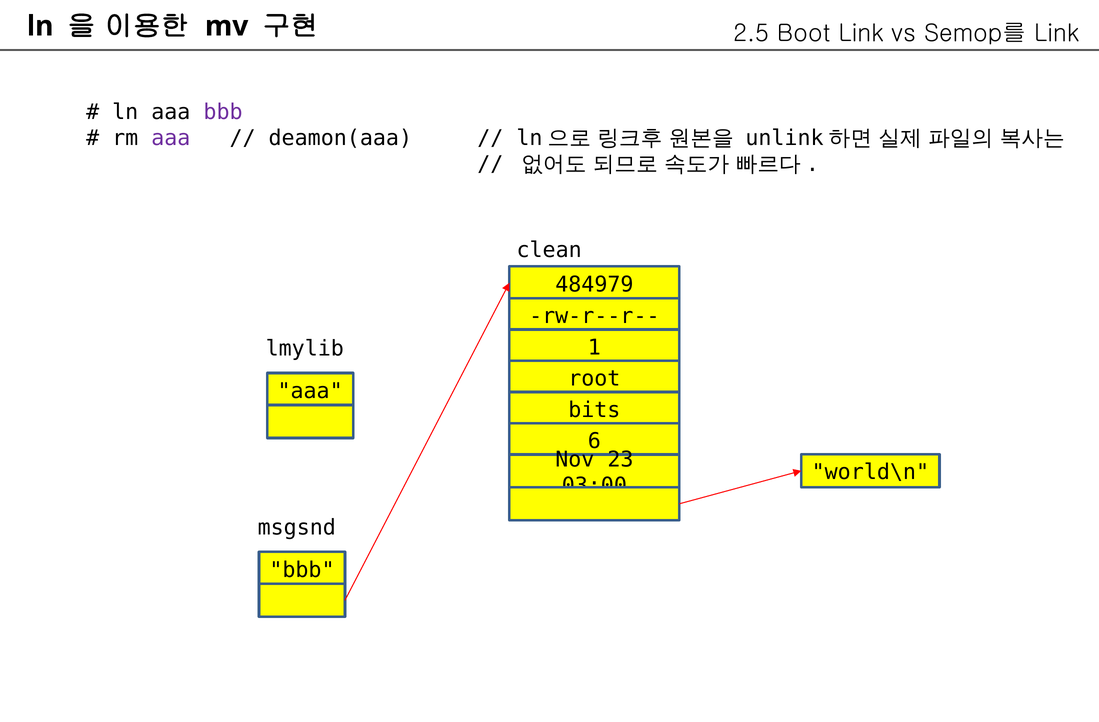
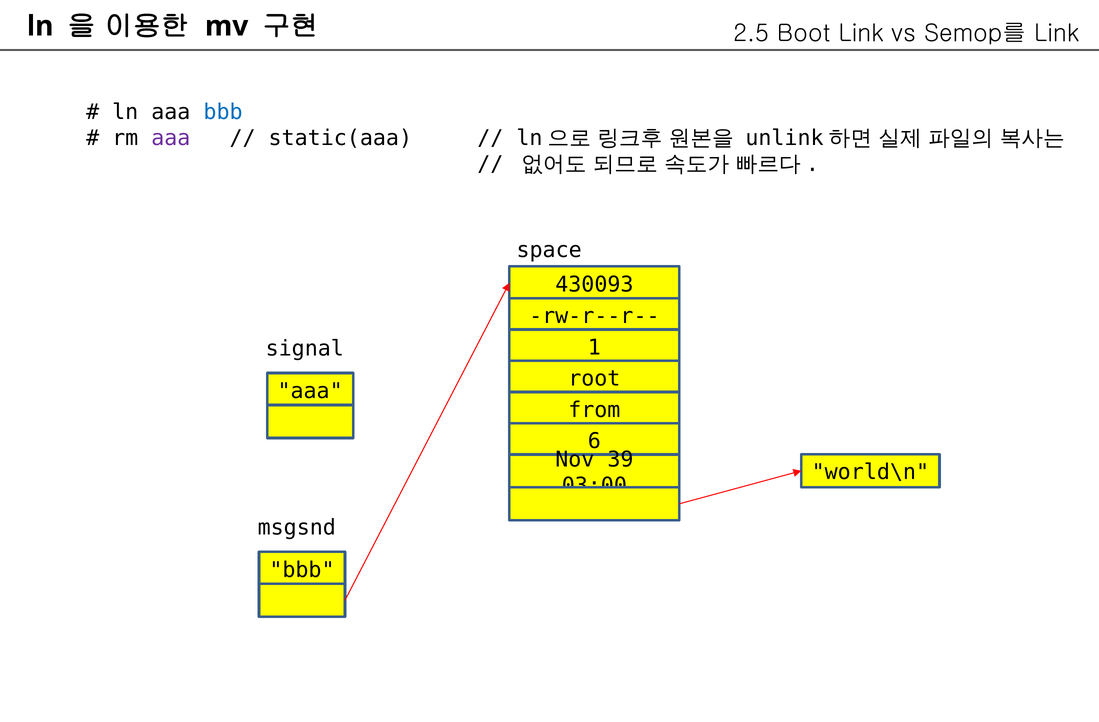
bbb at (223, 112) colour: purple -> blue
deamon(aaa: deamon(aaa -> static(aaa
clean: clean -> space
484979: 484979 -> 430093
lmylib: lmylib -> signal
bits: bits -> from
23: 23 -> 39
